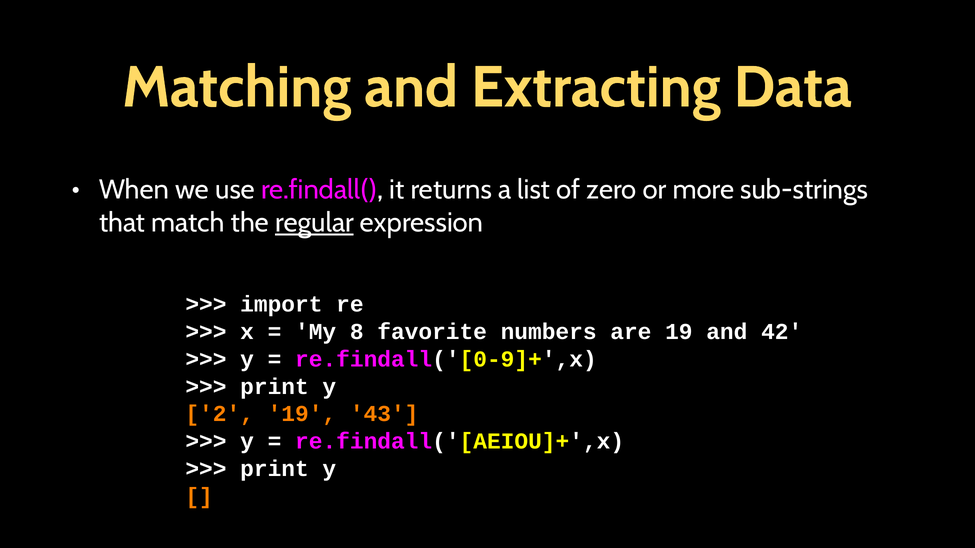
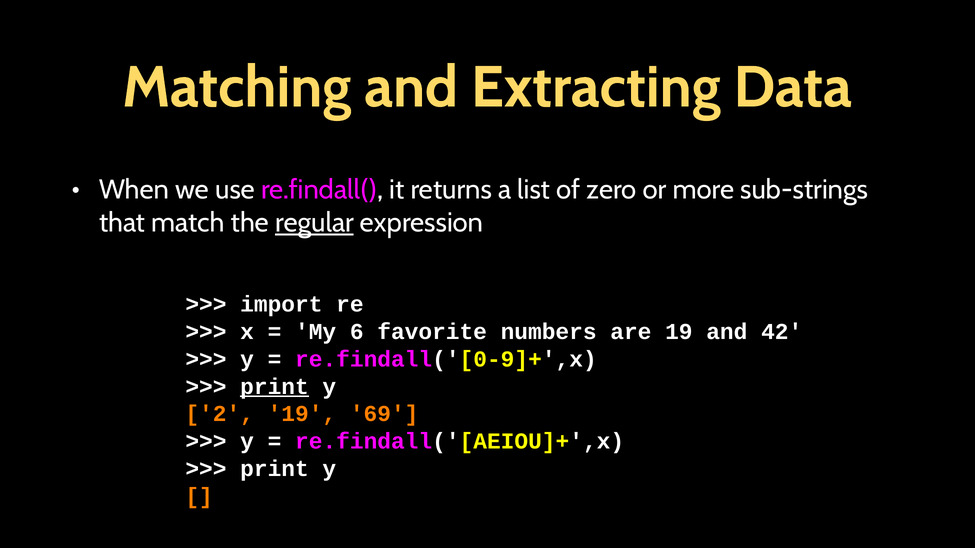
8: 8 -> 6
print at (275, 387) underline: none -> present
43: 43 -> 69
